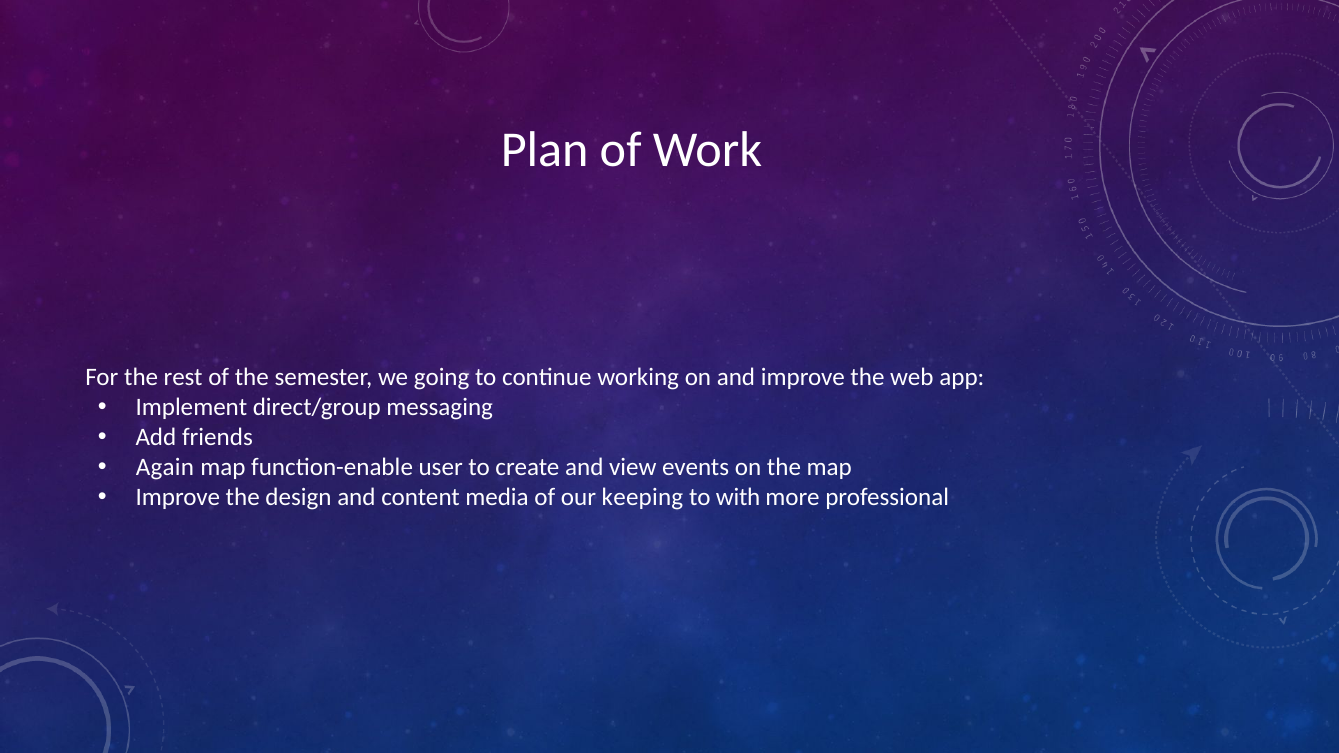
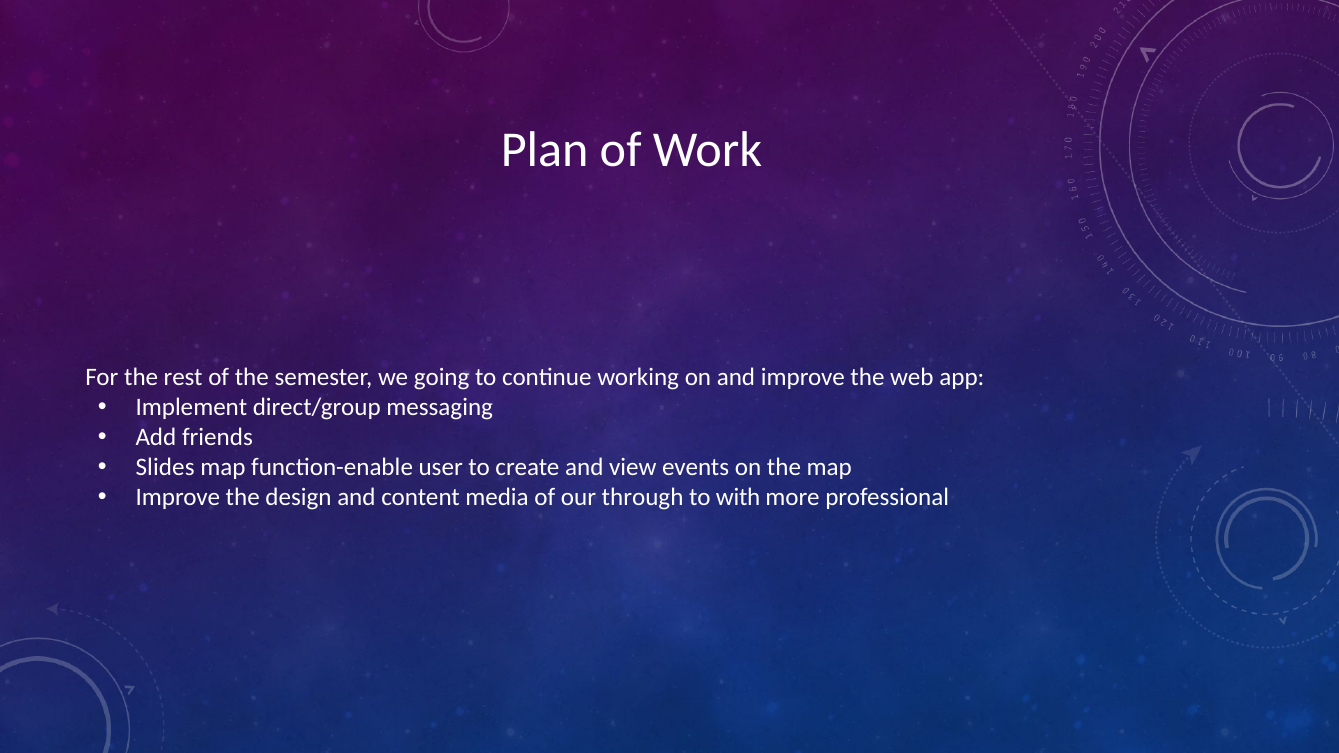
Again: Again -> Slides
keeping: keeping -> through
